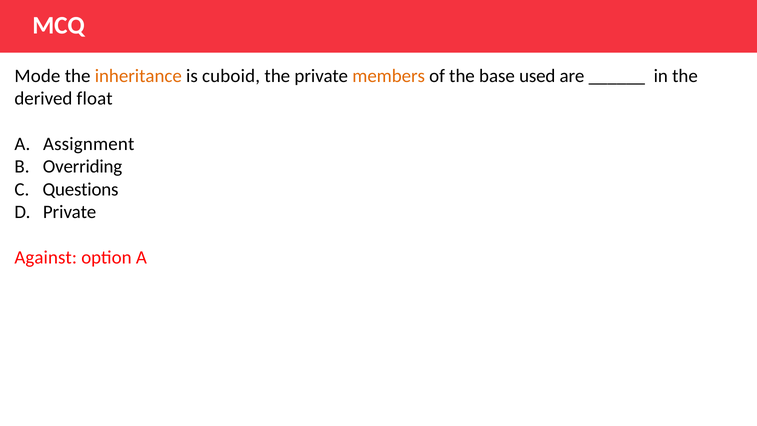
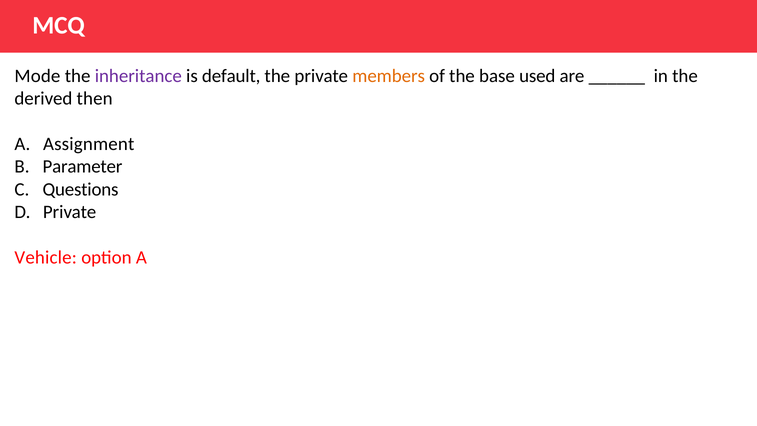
inheritance colour: orange -> purple
cuboid: cuboid -> default
float: float -> then
Overriding: Overriding -> Parameter
Against: Against -> Vehicle
